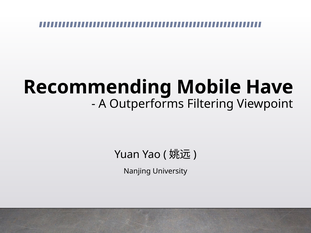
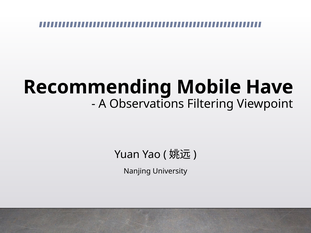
Outperforms: Outperforms -> Observations
